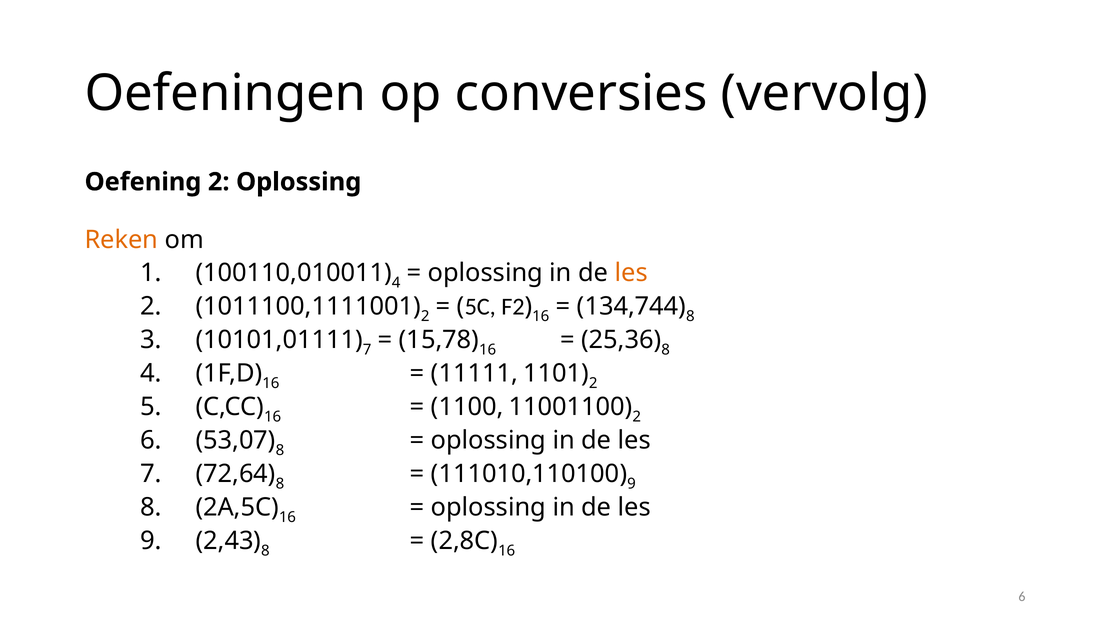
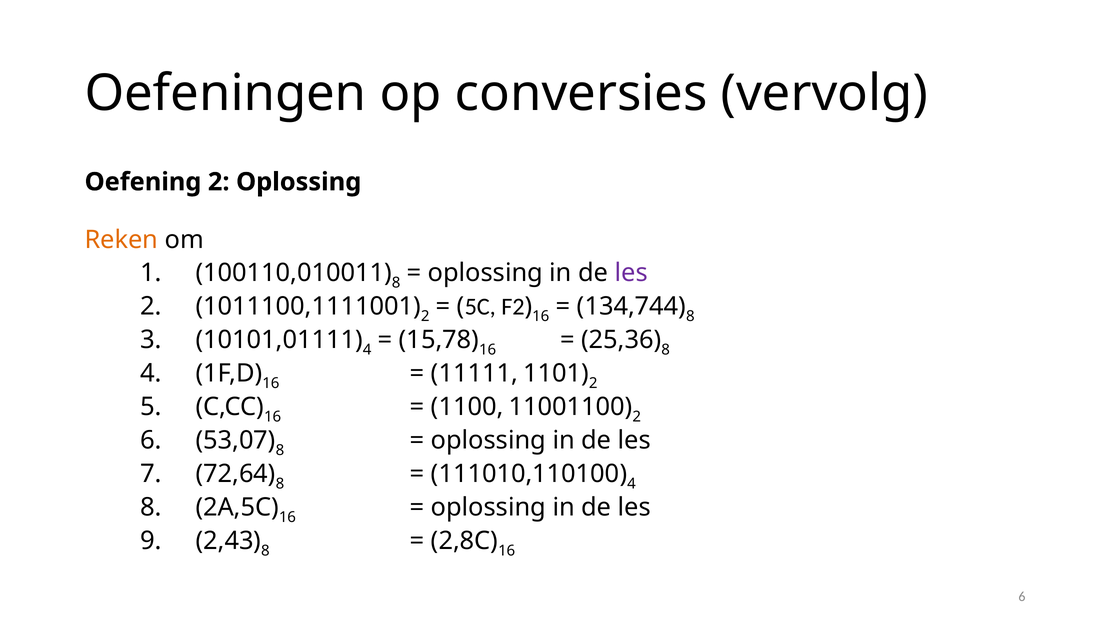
4 at (396, 282): 4 -> 8
les at (631, 272) colour: orange -> purple
7 at (367, 349): 7 -> 4
9 at (632, 483): 9 -> 4
